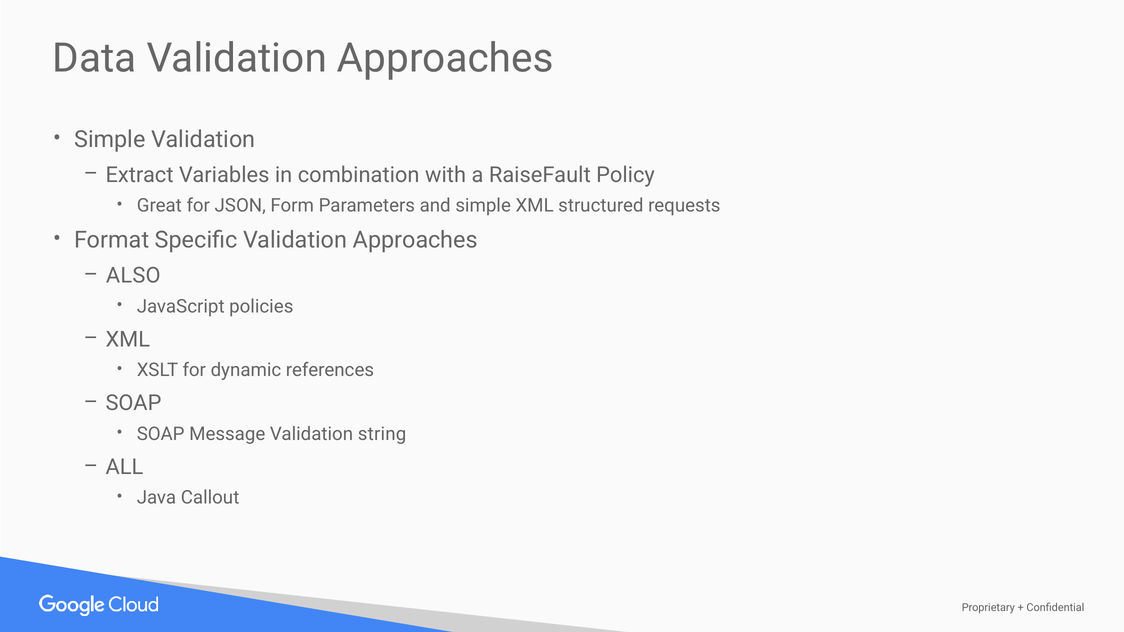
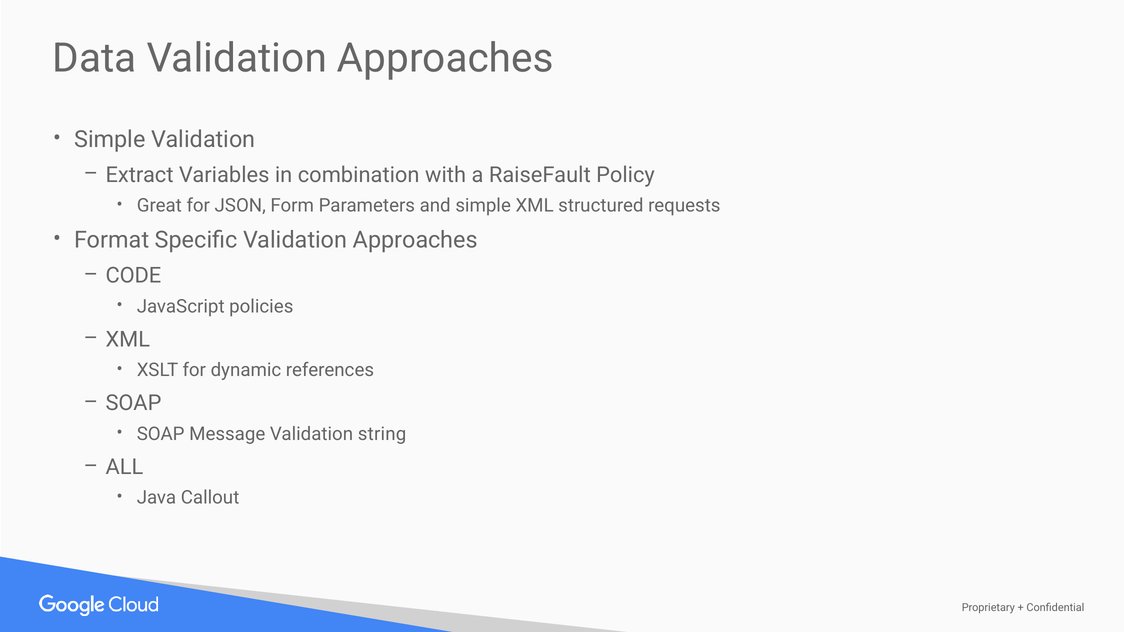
ALSO: ALSO -> CODE
